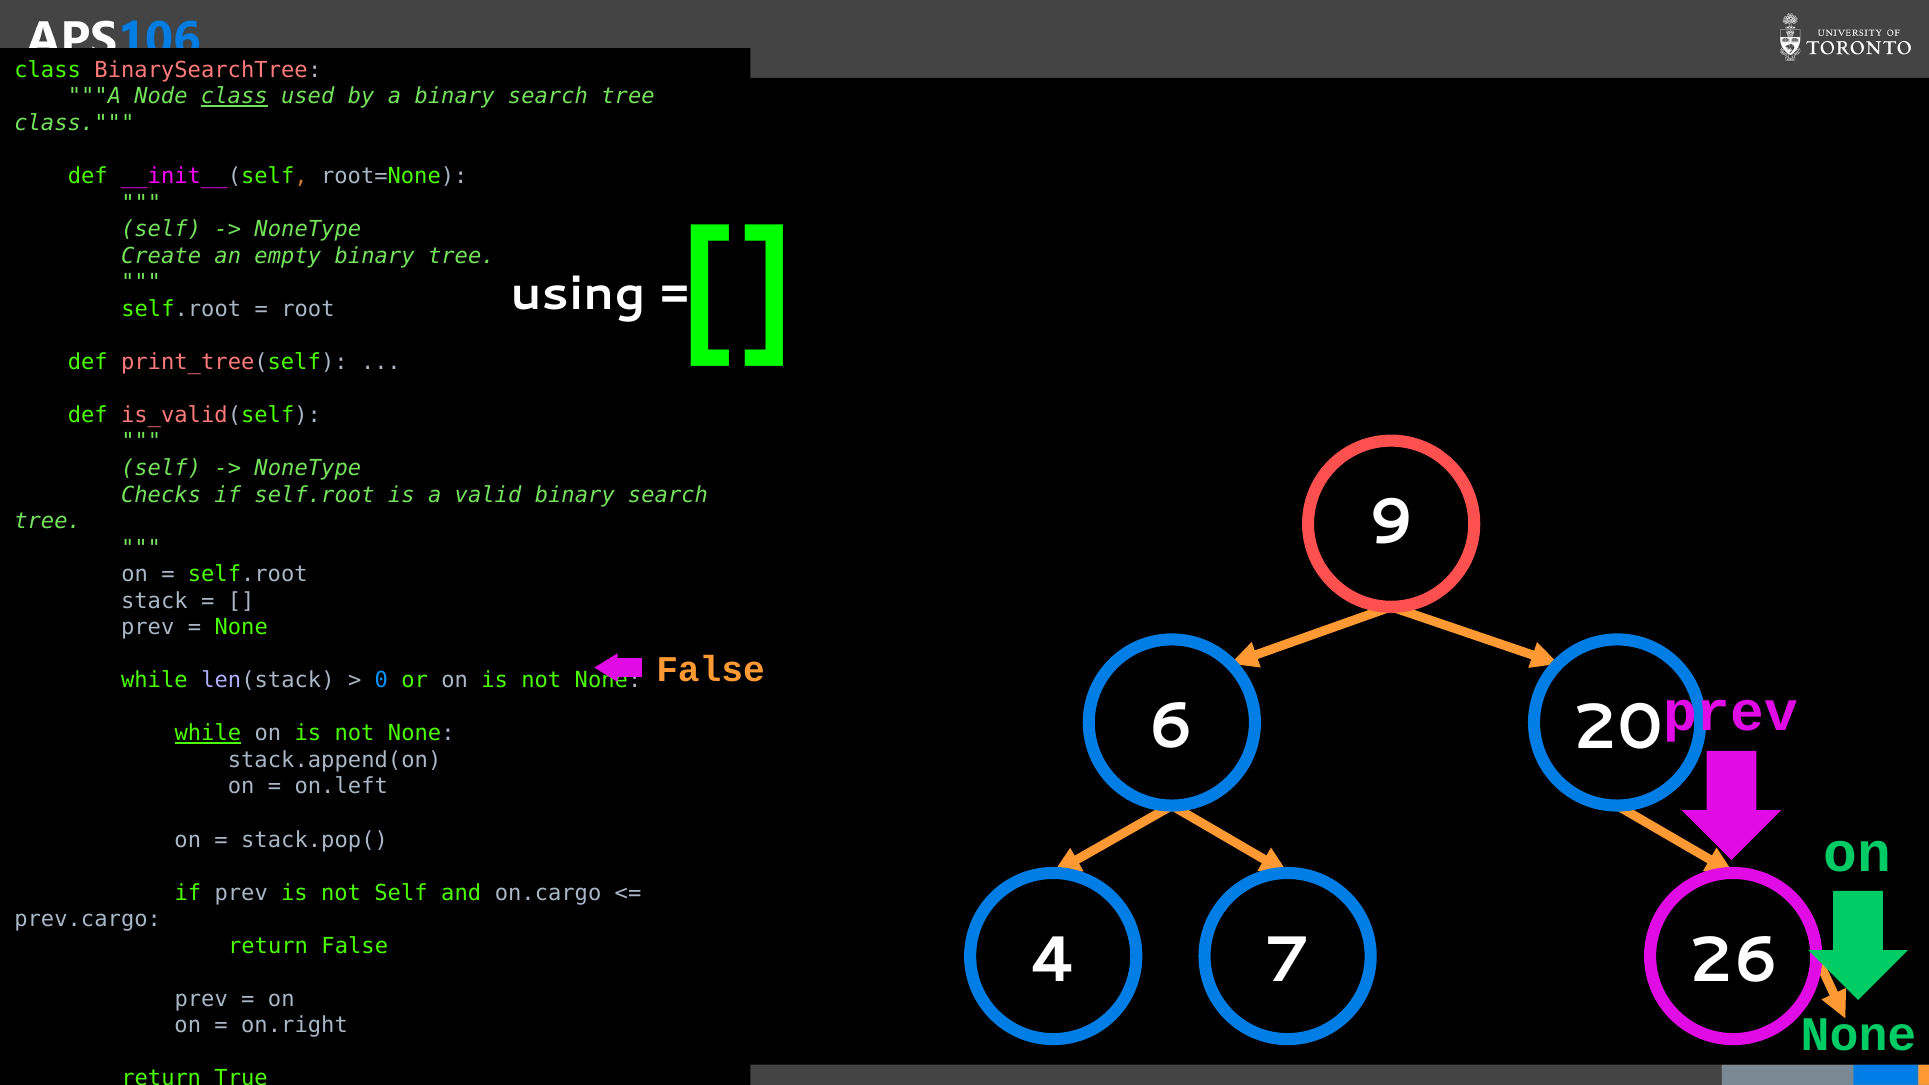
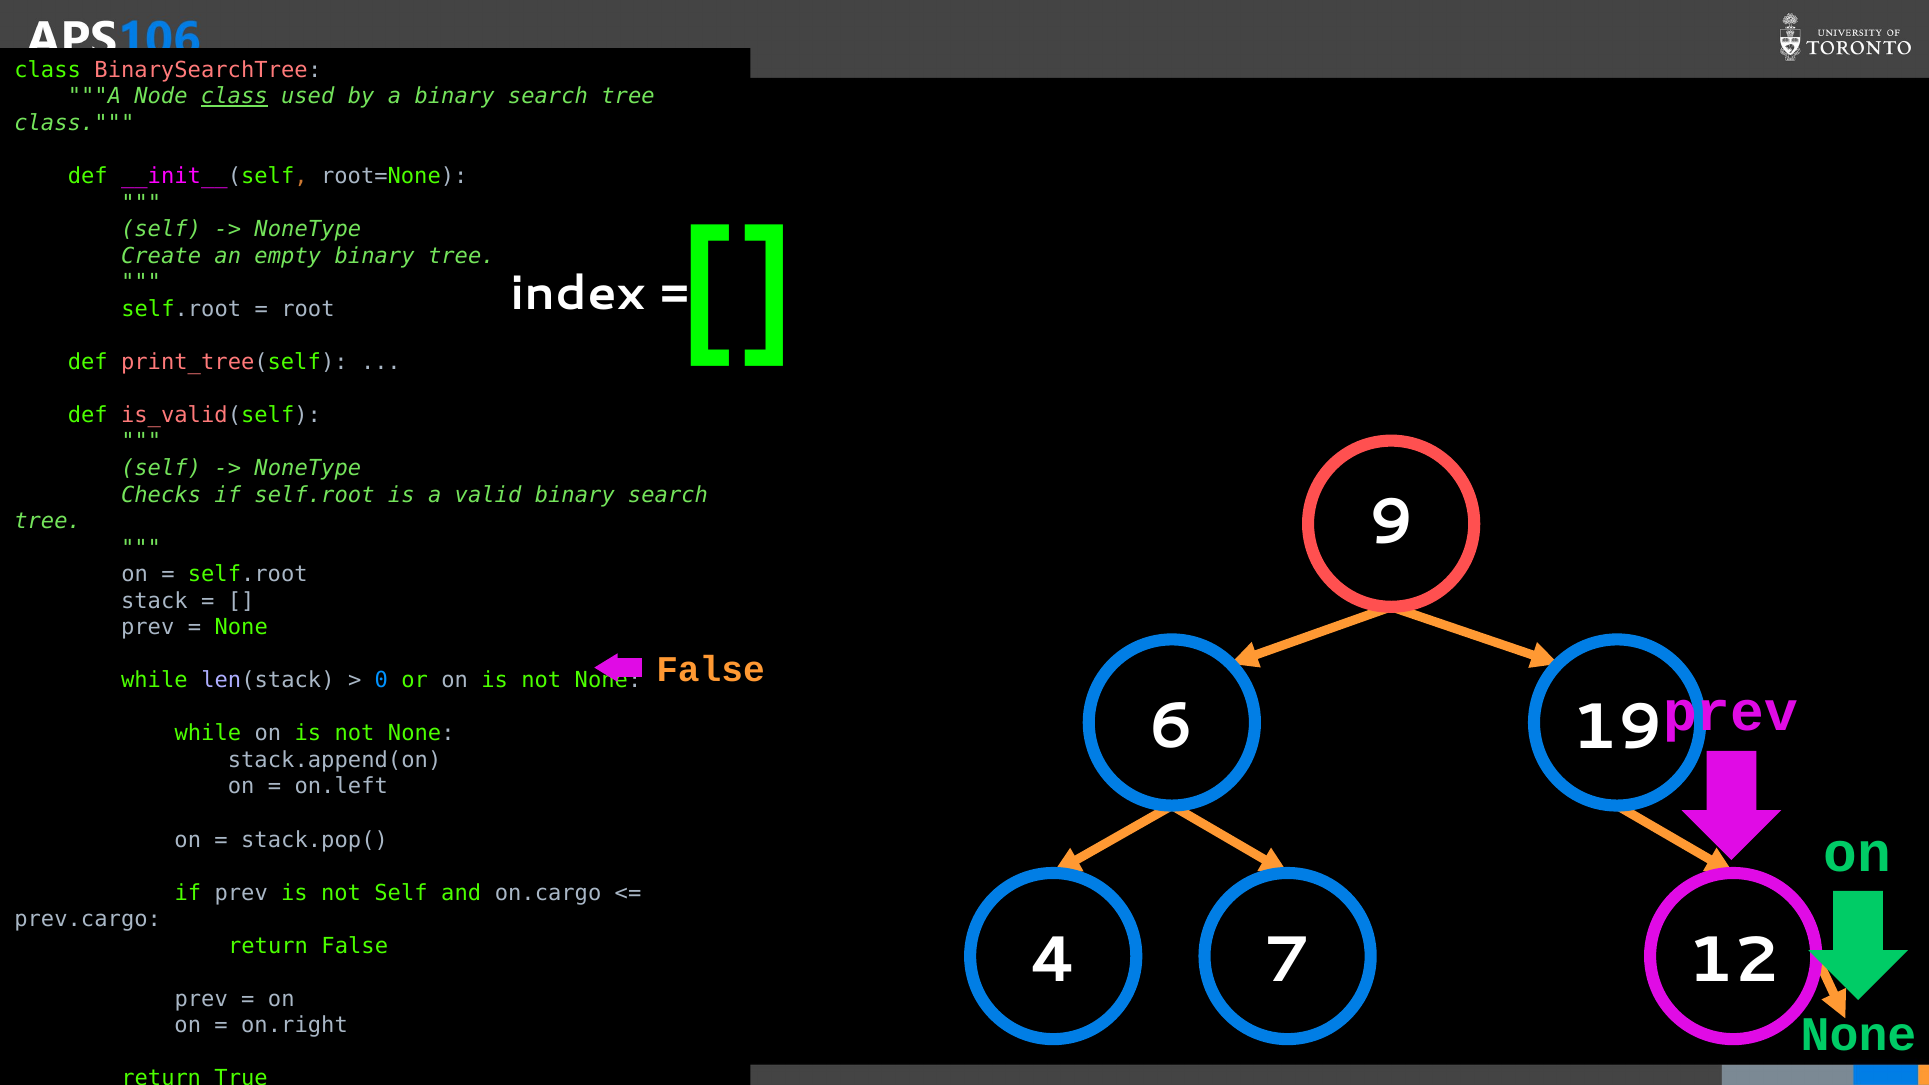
using: using -> index
20: 20 -> 19
while at (208, 734) underline: present -> none
26: 26 -> 12
